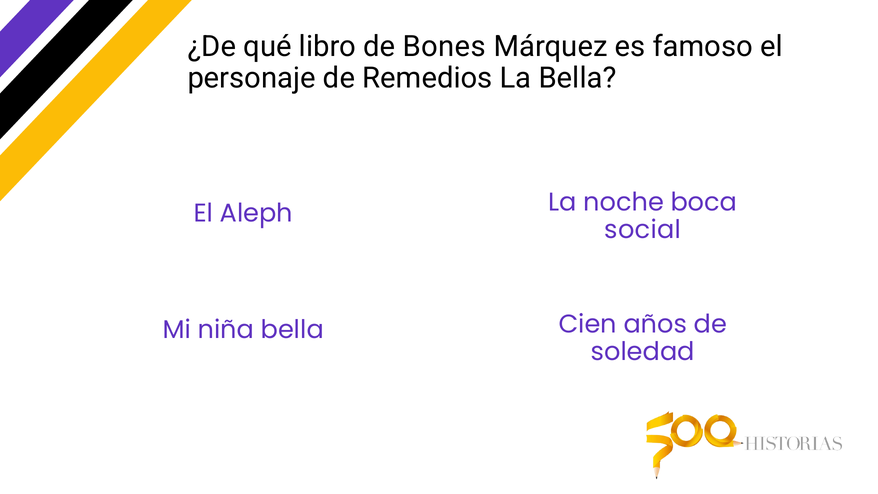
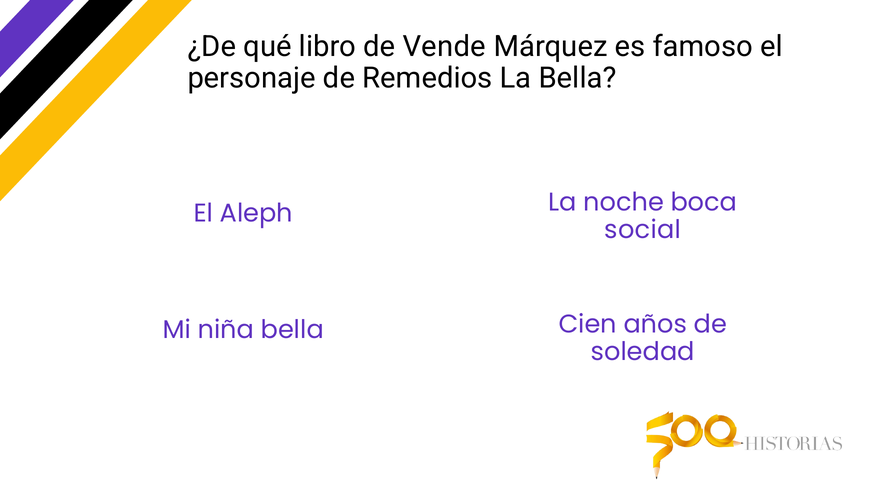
Bones: Bones -> Vende
